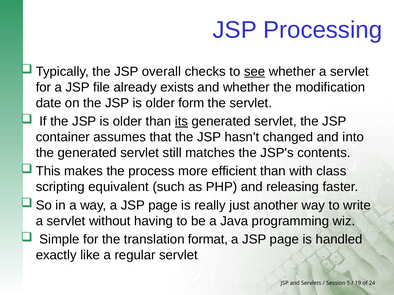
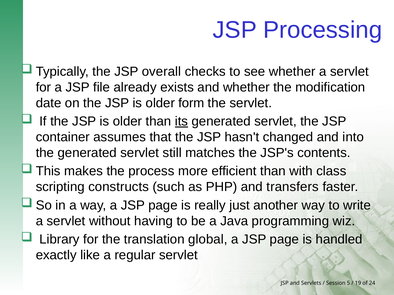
see underline: present -> none
equivalent: equivalent -> constructs
releasing: releasing -> transfers
Simple: Simple -> Library
format: format -> global
